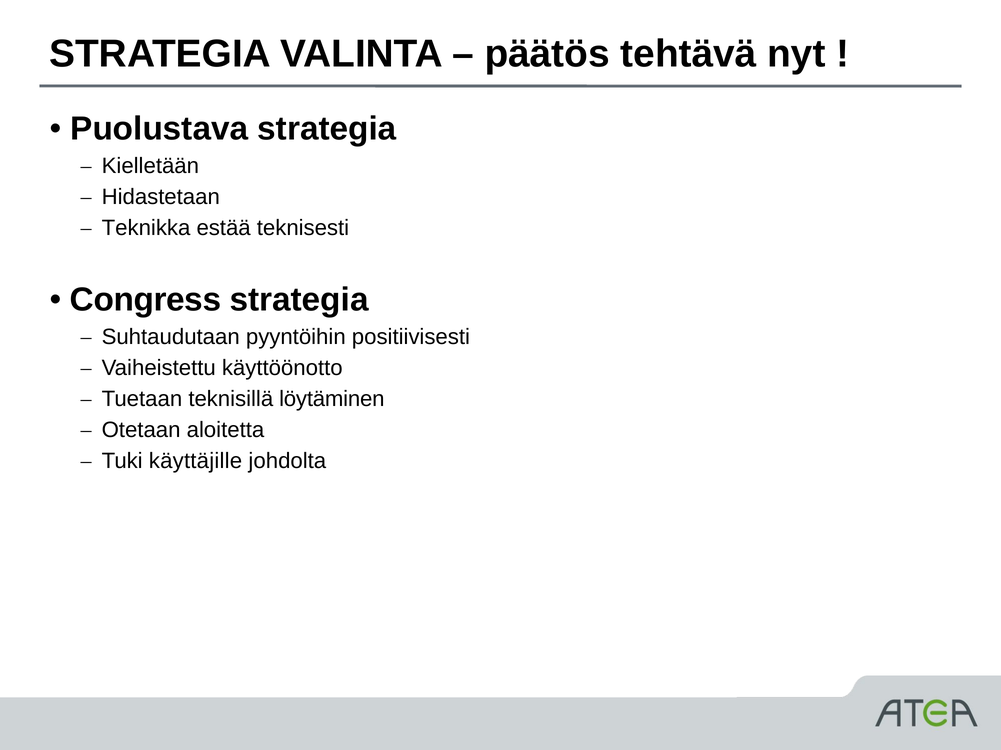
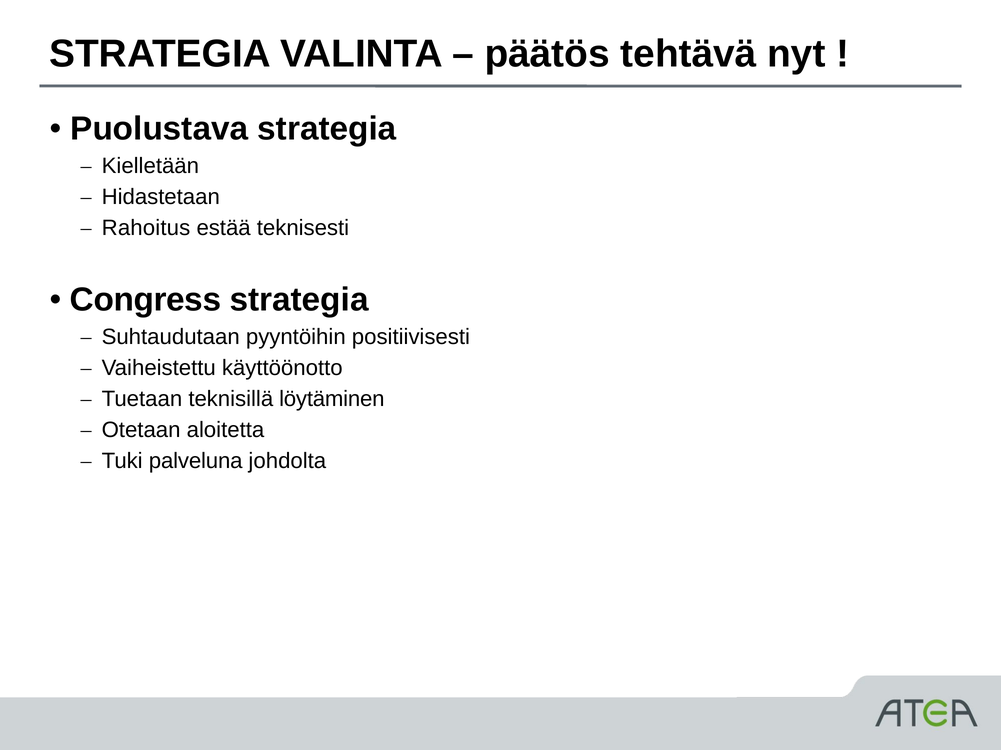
Teknikka: Teknikka -> Rahoitus
käyttäjille: käyttäjille -> palveluna
